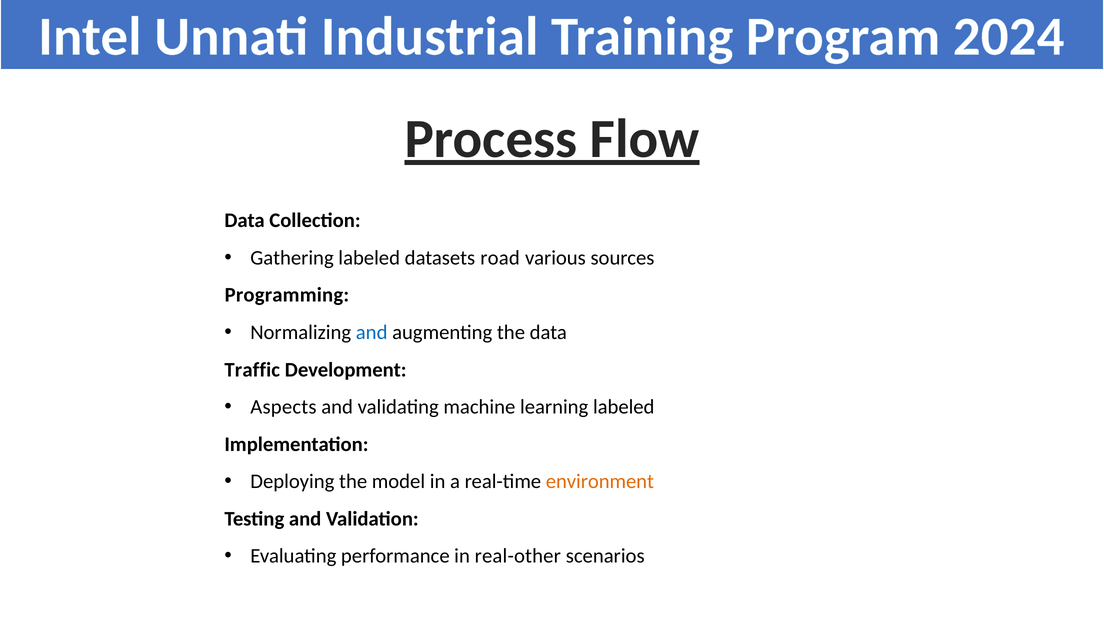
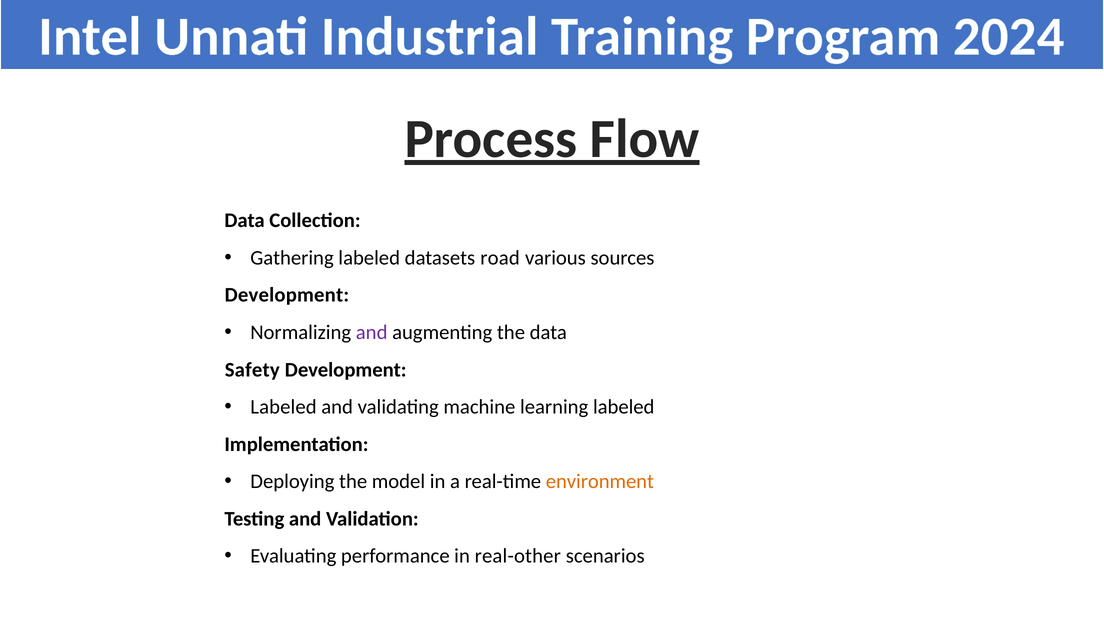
Programming at (287, 295): Programming -> Development
and at (372, 332) colour: blue -> purple
Traffic: Traffic -> Safety
Aspects at (283, 407): Aspects -> Labeled
